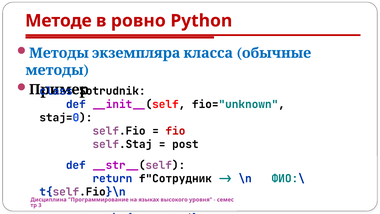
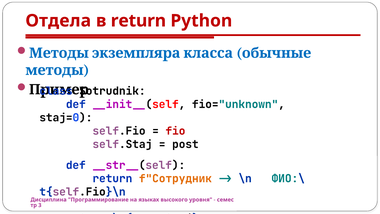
Методе: Методе -> Отдела
в ровно: ровно -> return
f"Сотрудник colour: black -> orange
